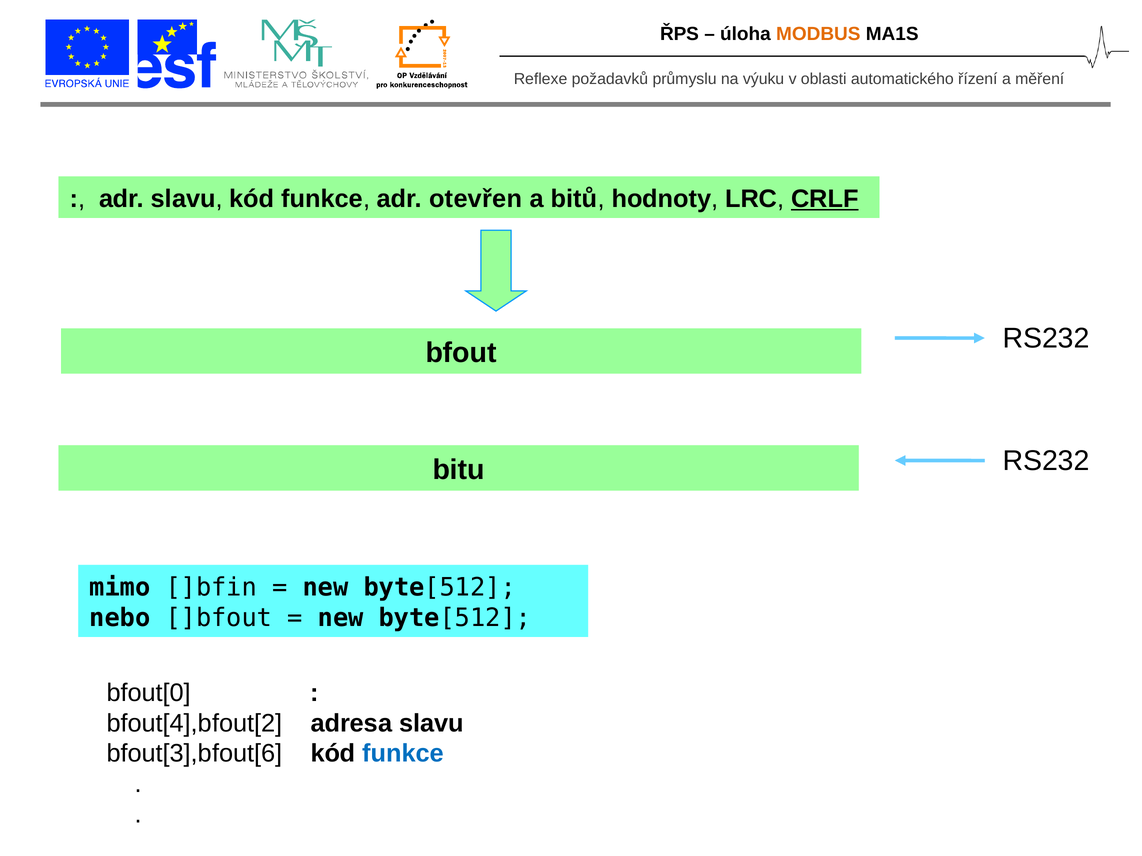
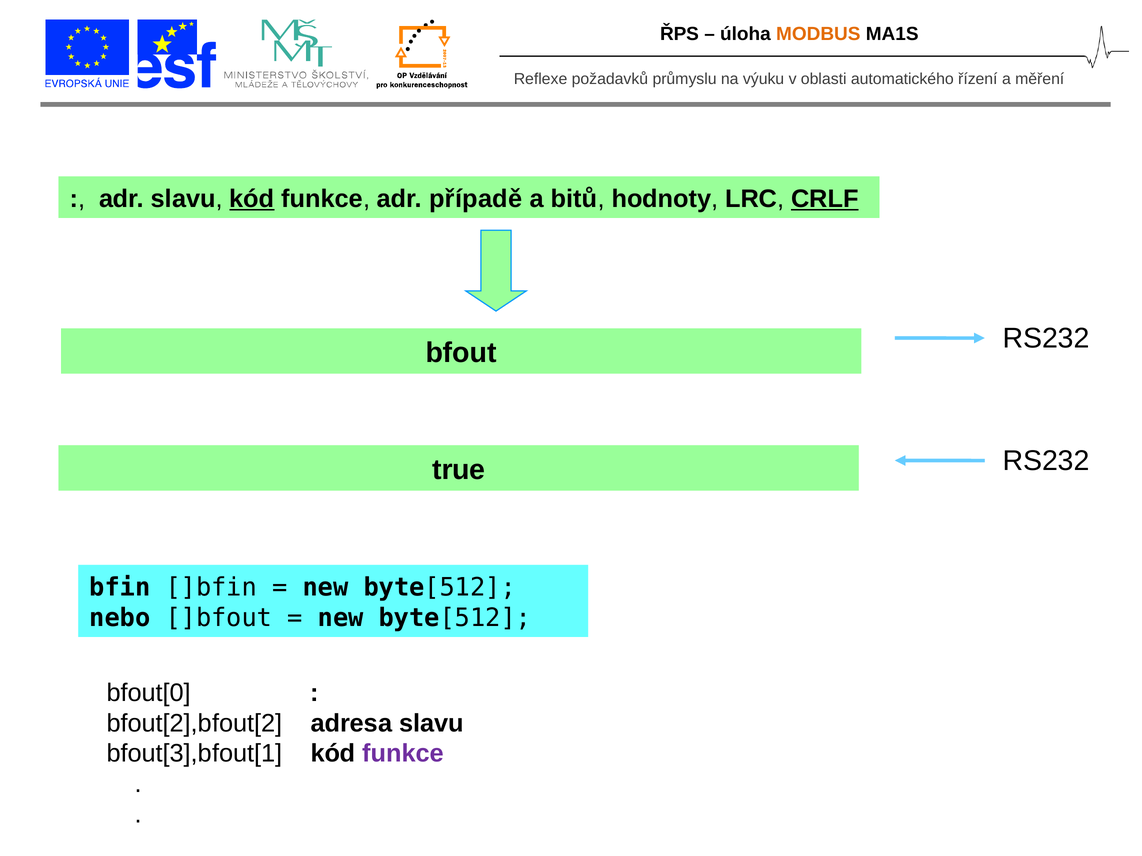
kód at (252, 199) underline: none -> present
otevřen: otevřen -> případě
bitu: bitu -> true
mimo: mimo -> bfin
bfout[4],bfout[2: bfout[4],bfout[2 -> bfout[2],bfout[2
bfout[3],bfout[6: bfout[3],bfout[6 -> bfout[3],bfout[1
funkce at (403, 754) colour: blue -> purple
